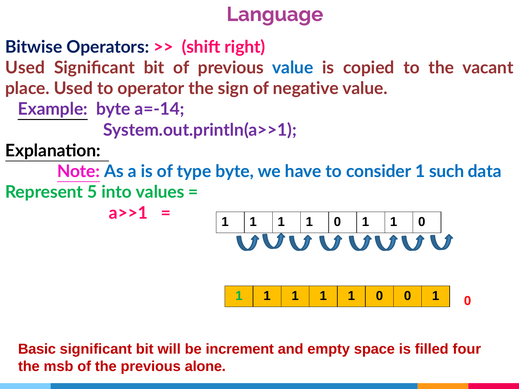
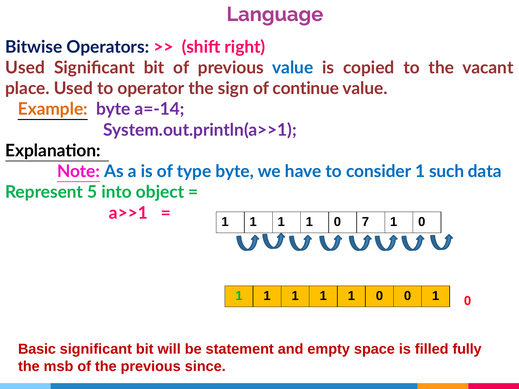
negative: negative -> continue
Example colour: purple -> orange
values: values -> object
1 at (366, 222): 1 -> 7
increment: increment -> statement
four: four -> fully
alone: alone -> since
